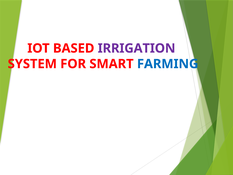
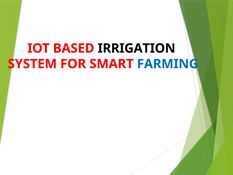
IRRIGATION colour: purple -> black
